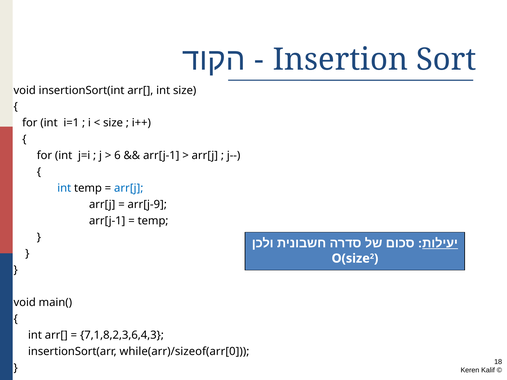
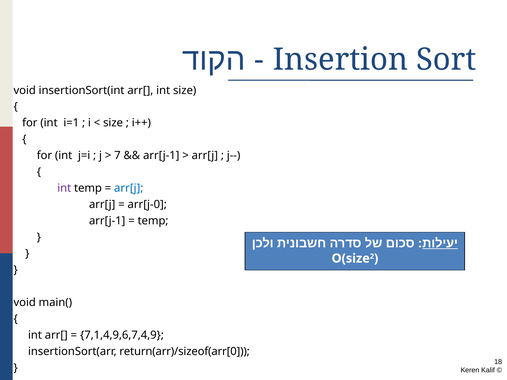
6: 6 -> 7
int at (64, 188) colour: blue -> purple
arr[j-9: arr[j-9 -> arr[j-0
7,1,8,2,3,6,4,3: 7,1,8,2,3,6,4,3 -> 7,1,4,9,6,7,4,9
while(arr)/sizeof(arr[0: while(arr)/sizeof(arr[0 -> return(arr)/sizeof(arr[0
